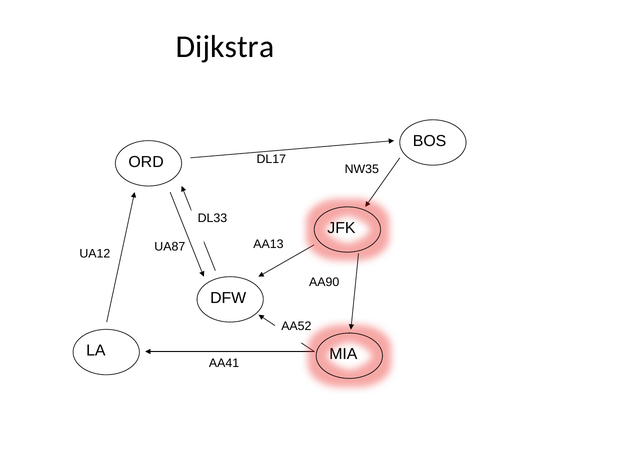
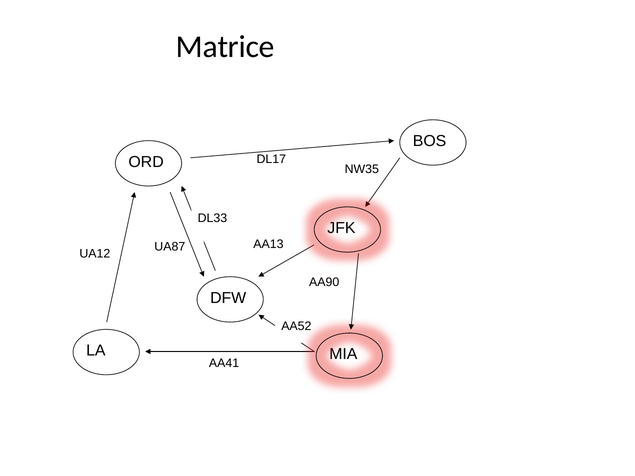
Dijkstra: Dijkstra -> Matrice
